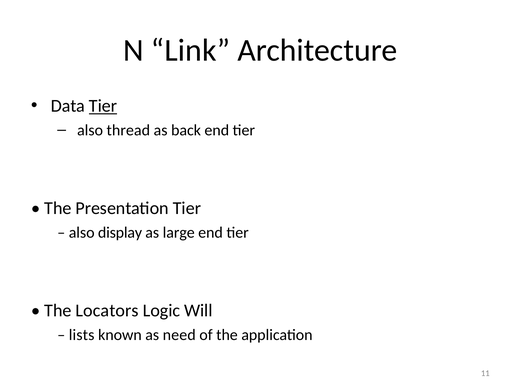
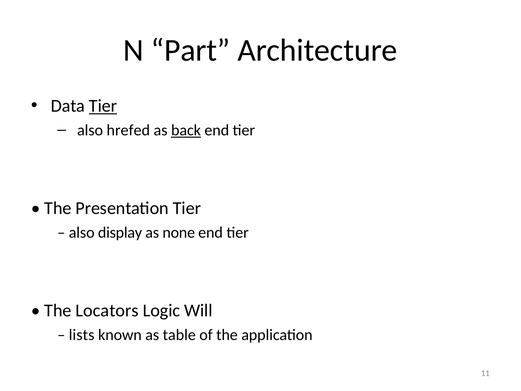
Link: Link -> Part
thread: thread -> hrefed
back underline: none -> present
large: large -> none
need: need -> table
